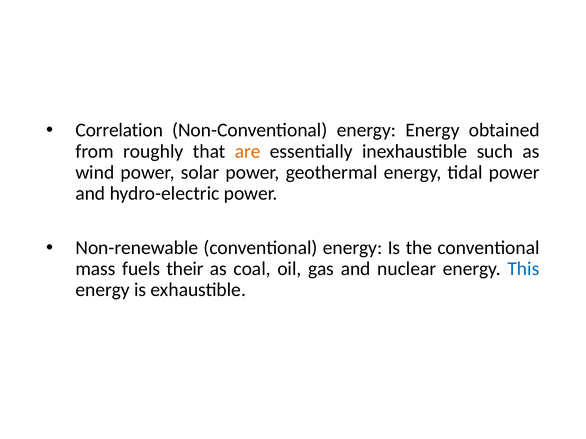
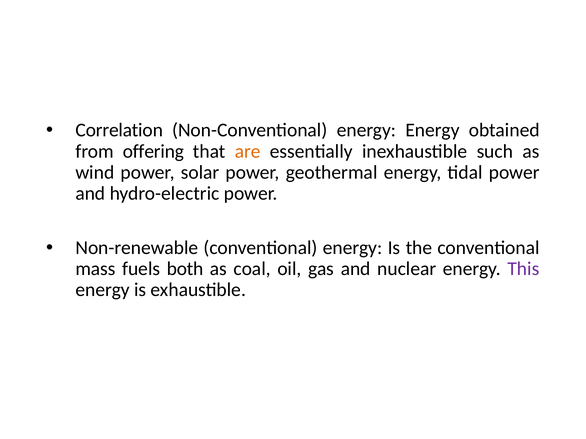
roughly: roughly -> offering
their: their -> both
This colour: blue -> purple
